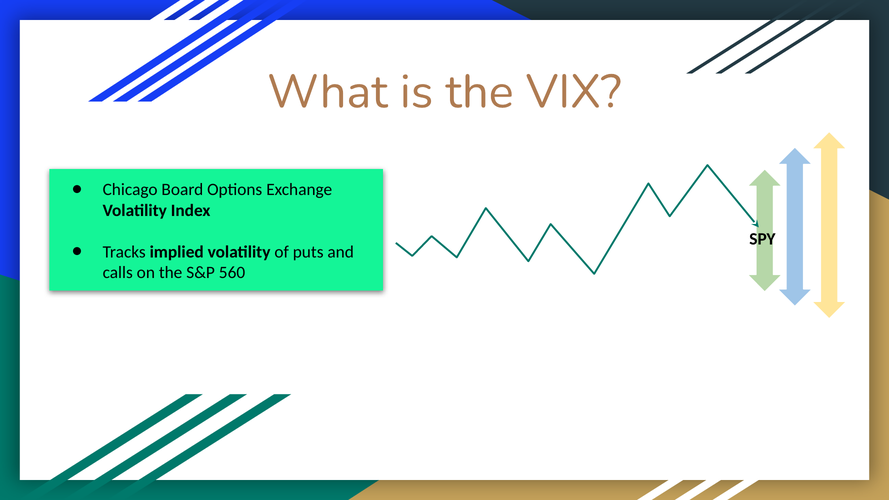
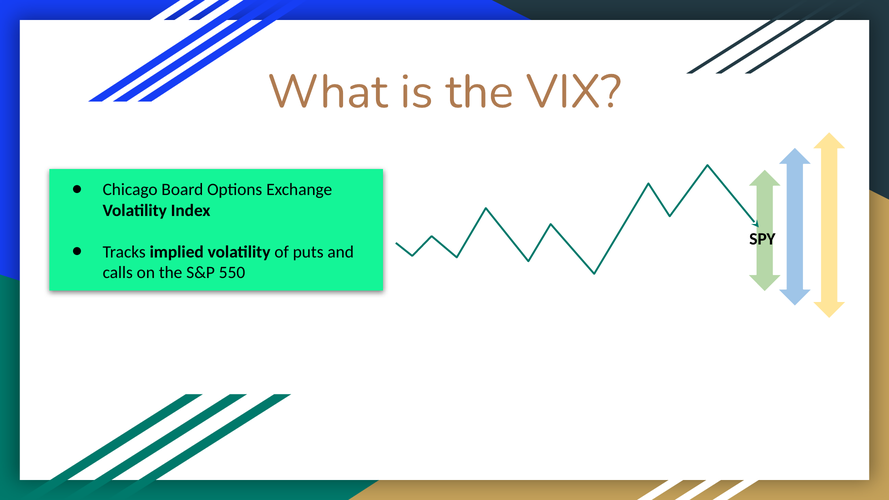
560: 560 -> 550
